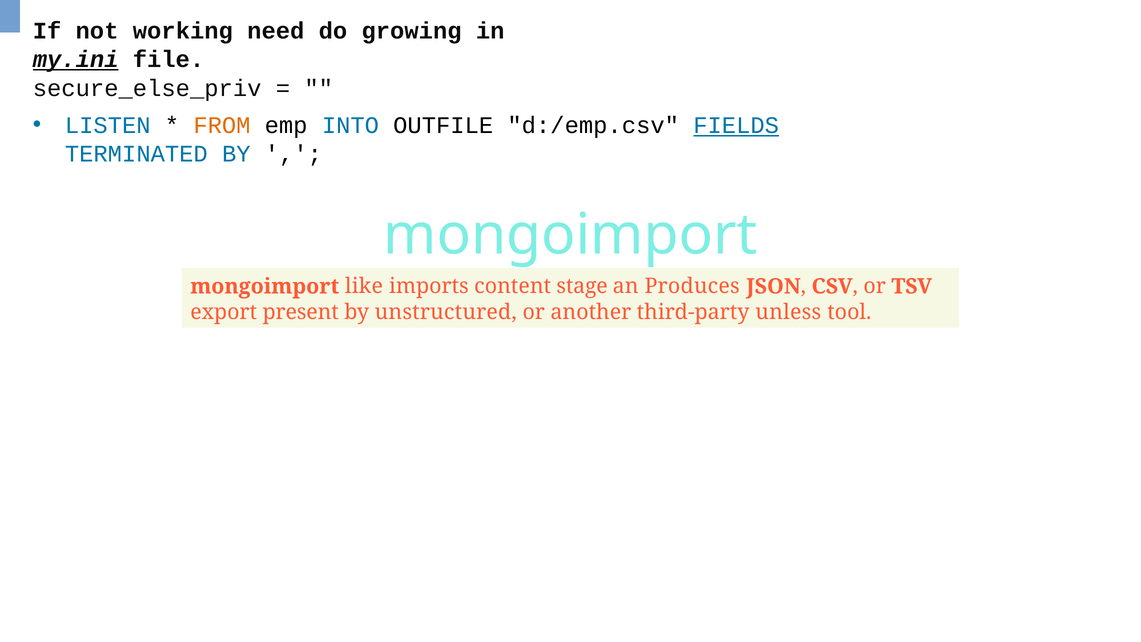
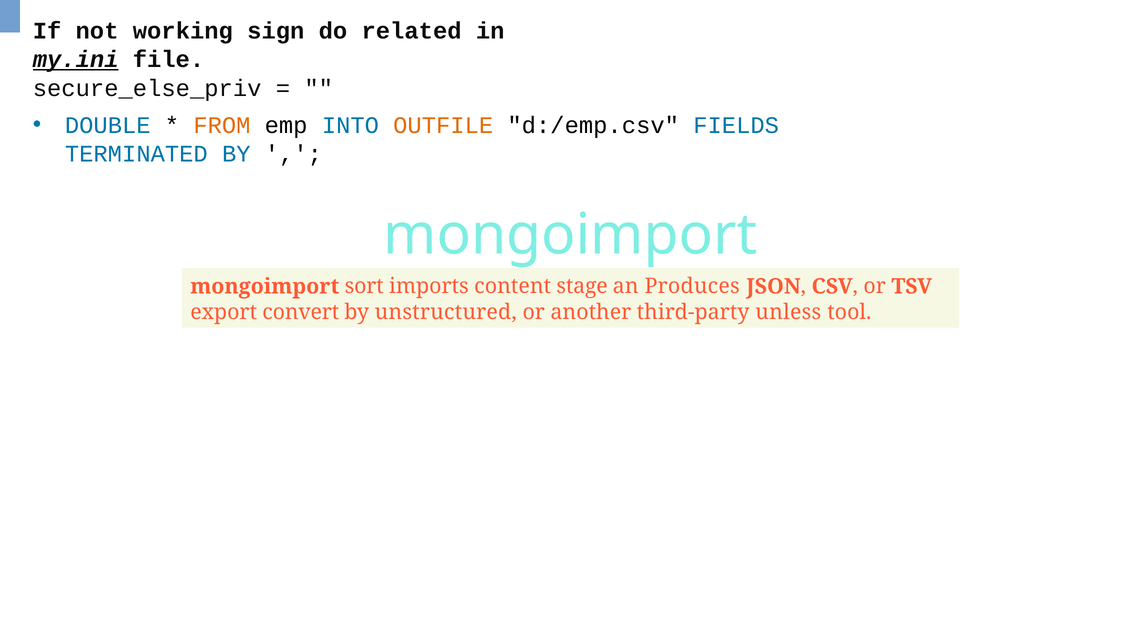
need: need -> sign
growing: growing -> related
LISTEN: LISTEN -> DOUBLE
OUTFILE colour: black -> orange
FIELDS underline: present -> none
like: like -> sort
present: present -> convert
